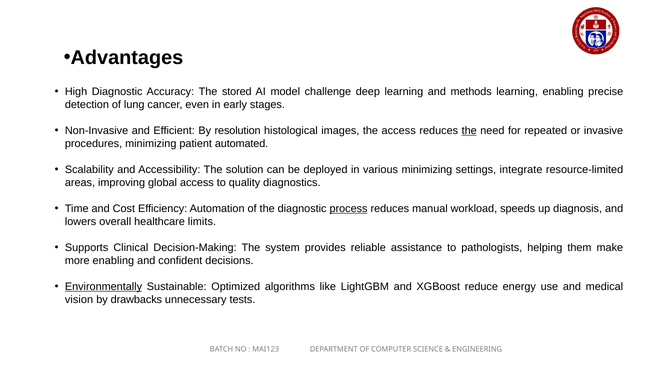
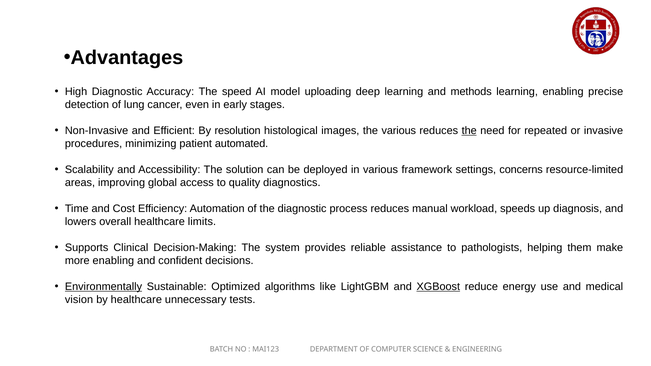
stored: stored -> speed
challenge: challenge -> uploading
the access: access -> various
various minimizing: minimizing -> framework
integrate: integrate -> concerns
process underline: present -> none
XGBoost underline: none -> present
by drawbacks: drawbacks -> healthcare
